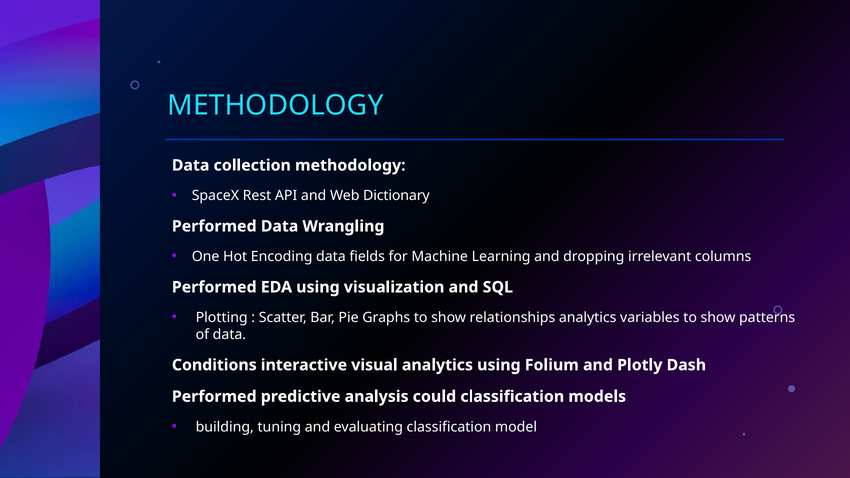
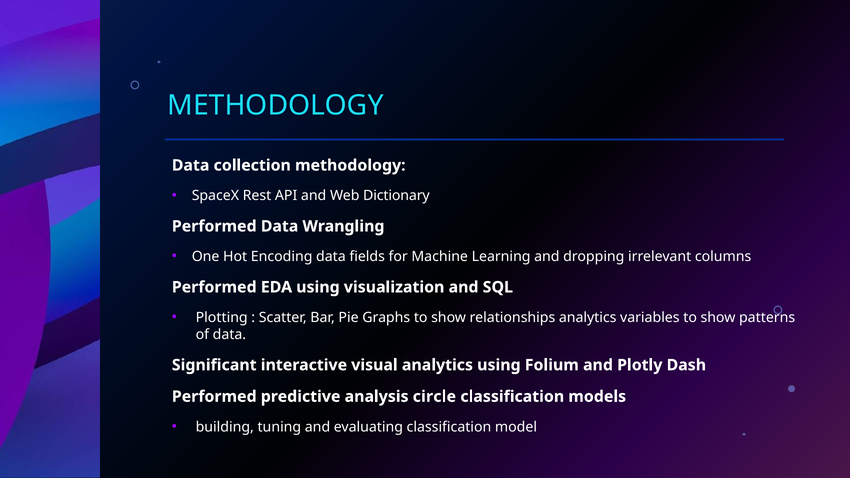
Conditions: Conditions -> Significant
could: could -> circle
